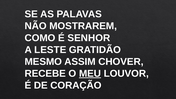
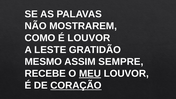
É SENHOR: SENHOR -> LOUVOR
CHOVER: CHOVER -> SEMPRE
CORAÇÃO underline: none -> present
